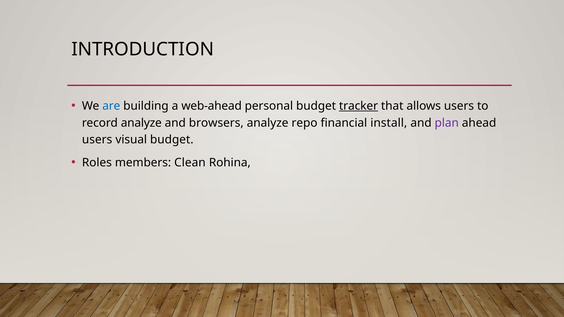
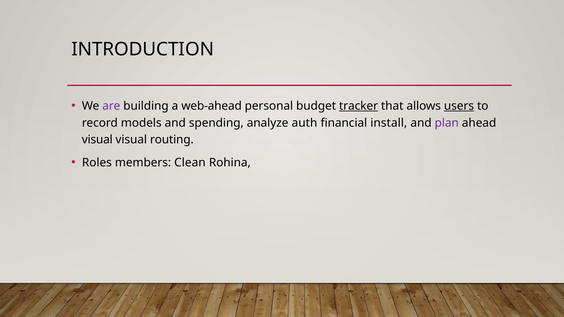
are colour: blue -> purple
users at (459, 106) underline: none -> present
record analyze: analyze -> models
browsers: browsers -> spending
repo: repo -> auth
users at (97, 140): users -> visual
visual budget: budget -> routing
